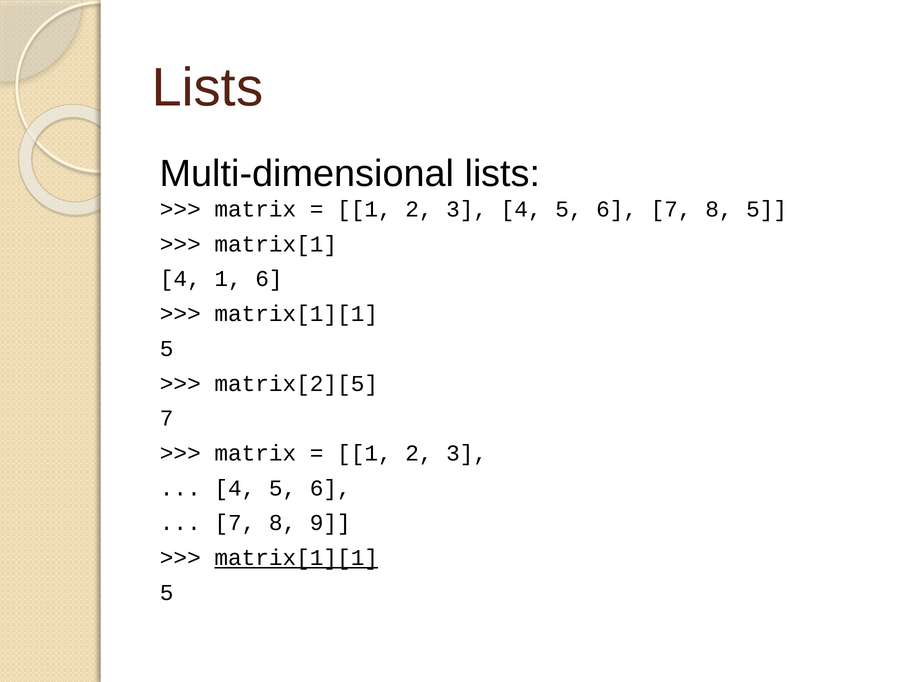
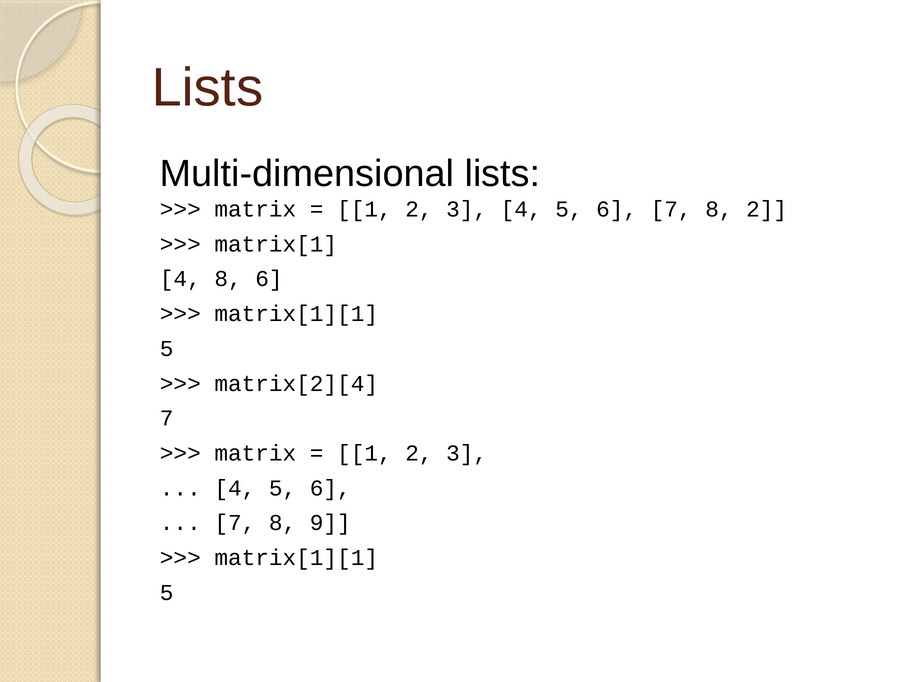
8 5: 5 -> 2
4 1: 1 -> 8
matrix[2][5: matrix[2][5 -> matrix[2][4
matrix[1][1 at (296, 558) underline: present -> none
